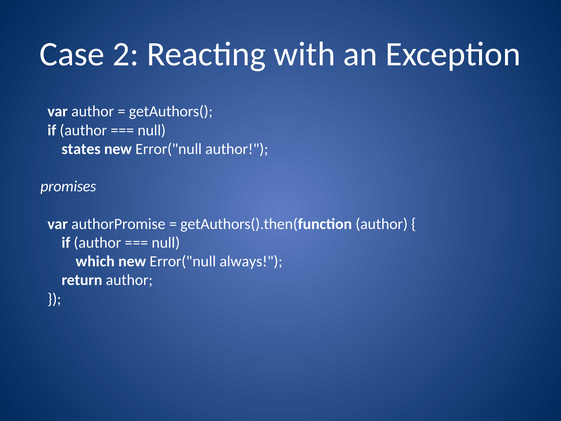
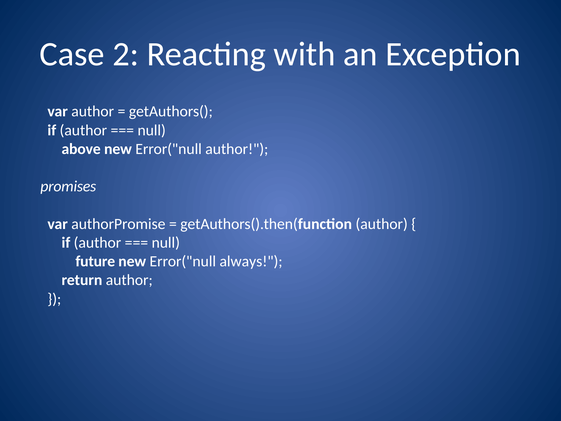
states: states -> above
which: which -> future
